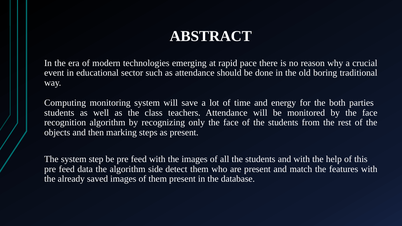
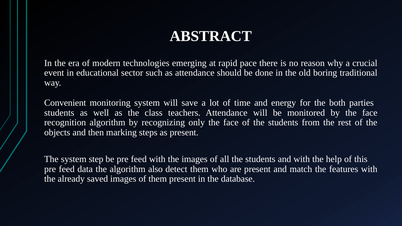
Computing: Computing -> Convenient
side: side -> also
